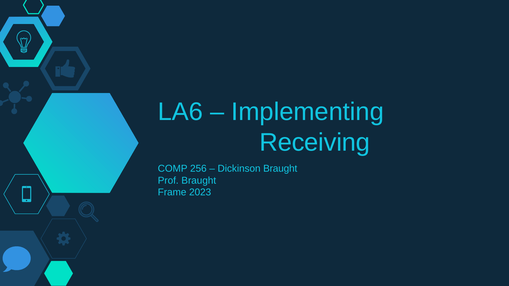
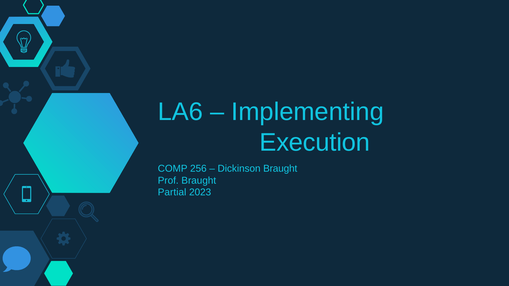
Receiving: Receiving -> Execution
Frame: Frame -> Partial
